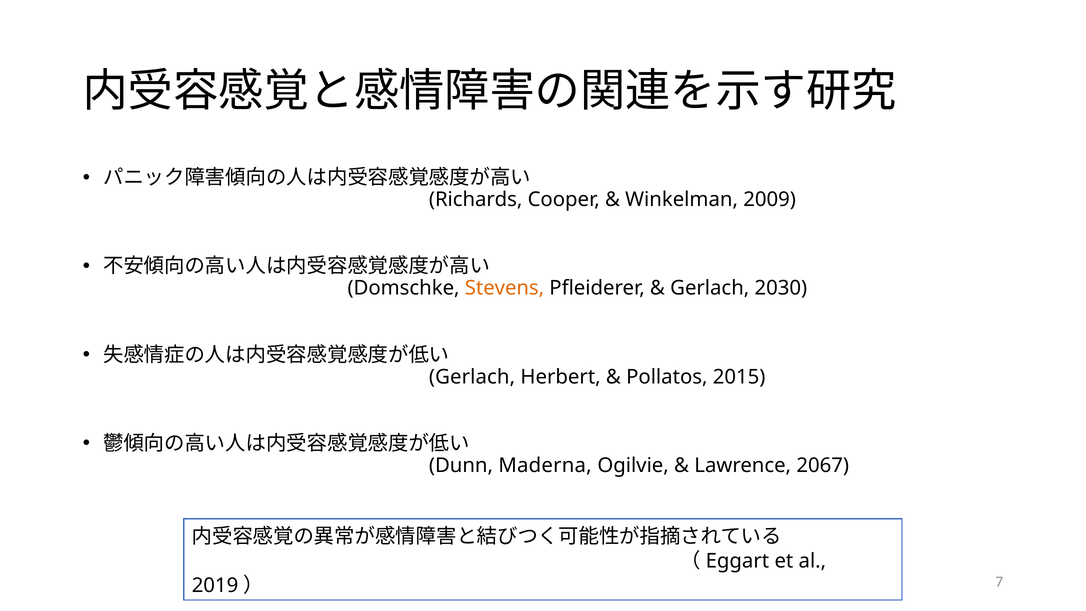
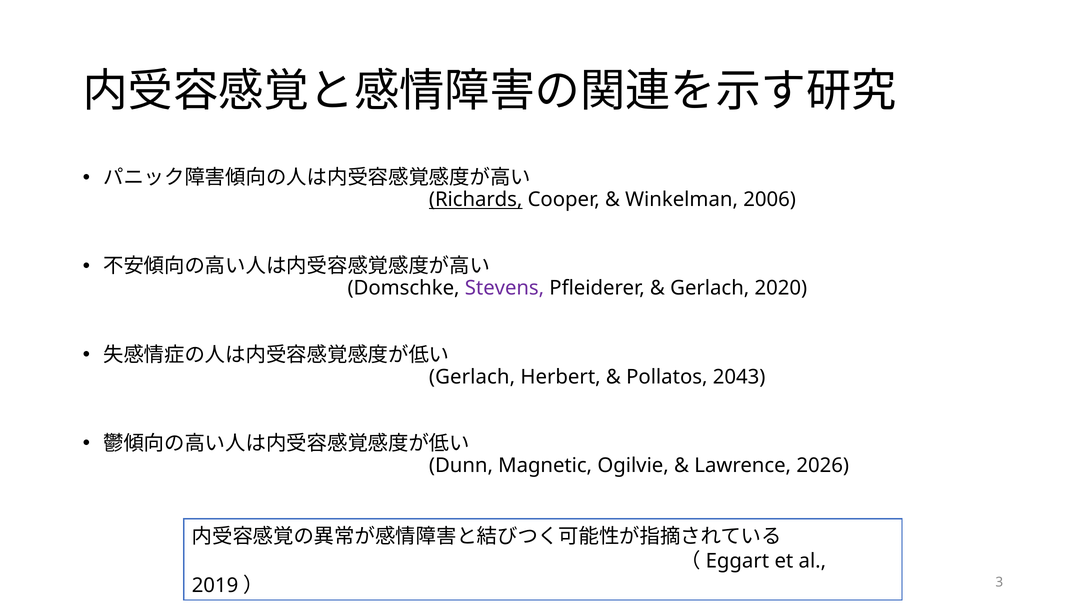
Richards underline: none -> present
2009: 2009 -> 2006
Stevens colour: orange -> purple
2030: 2030 -> 2020
2015: 2015 -> 2043
Maderna: Maderna -> Magnetic
2067: 2067 -> 2026
7: 7 -> 3
